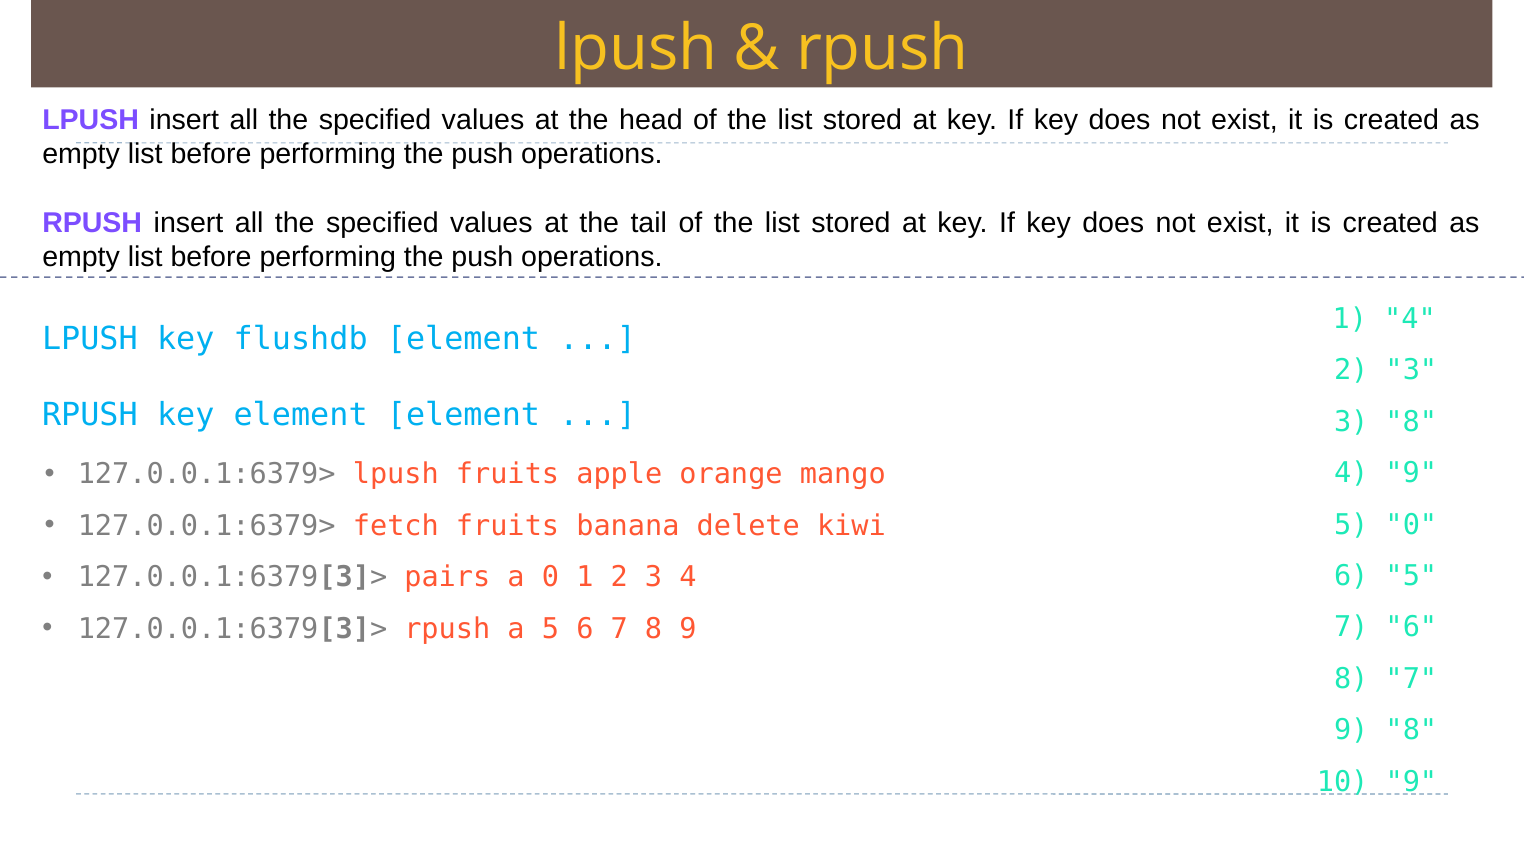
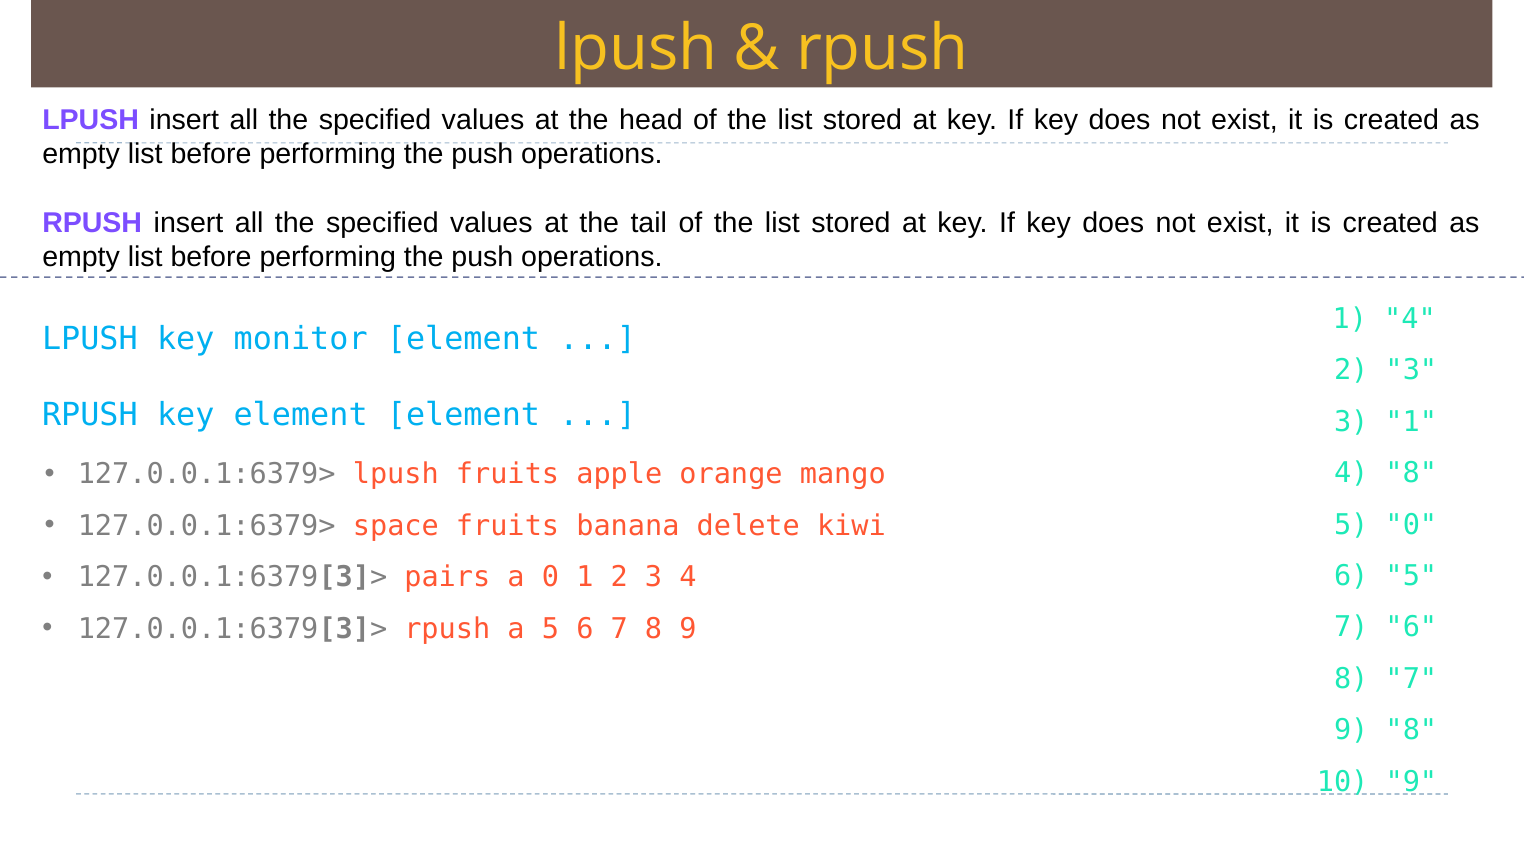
flushdb: flushdb -> monitor
3 8: 8 -> 1
4 9: 9 -> 8
fetch: fetch -> space
